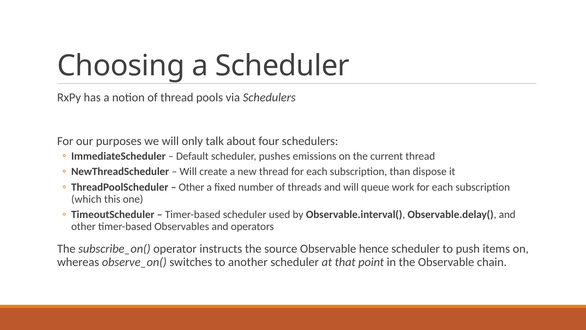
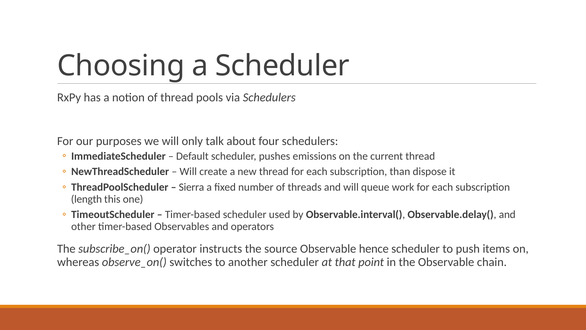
Other at (191, 187): Other -> Sierra
which: which -> length
